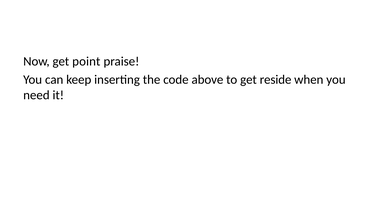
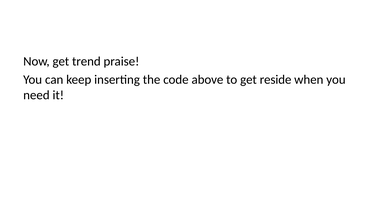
point: point -> trend
